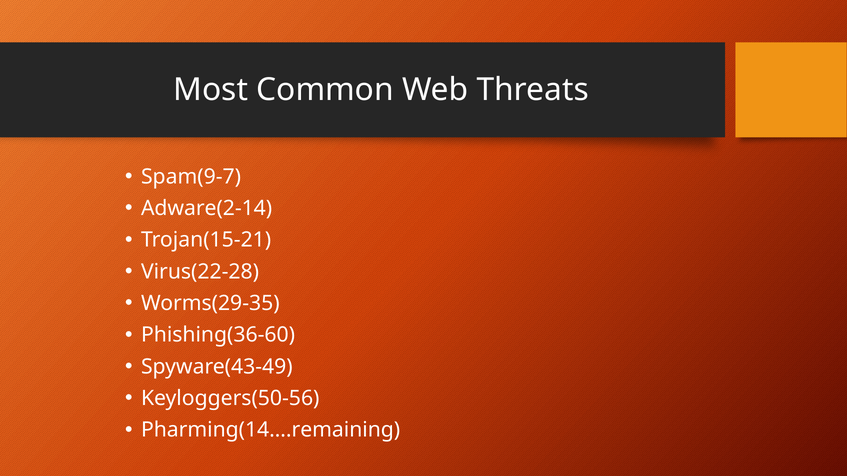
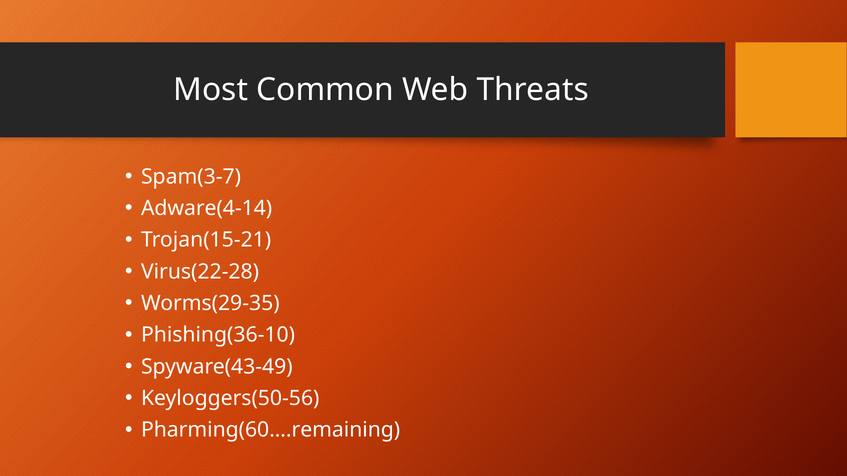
Spam(9-7: Spam(9-7 -> Spam(3-7
Adware(2-14: Adware(2-14 -> Adware(4-14
Phishing(36-60: Phishing(36-60 -> Phishing(36-10
Pharming(14….remaining: Pharming(14….remaining -> Pharming(60….remaining
